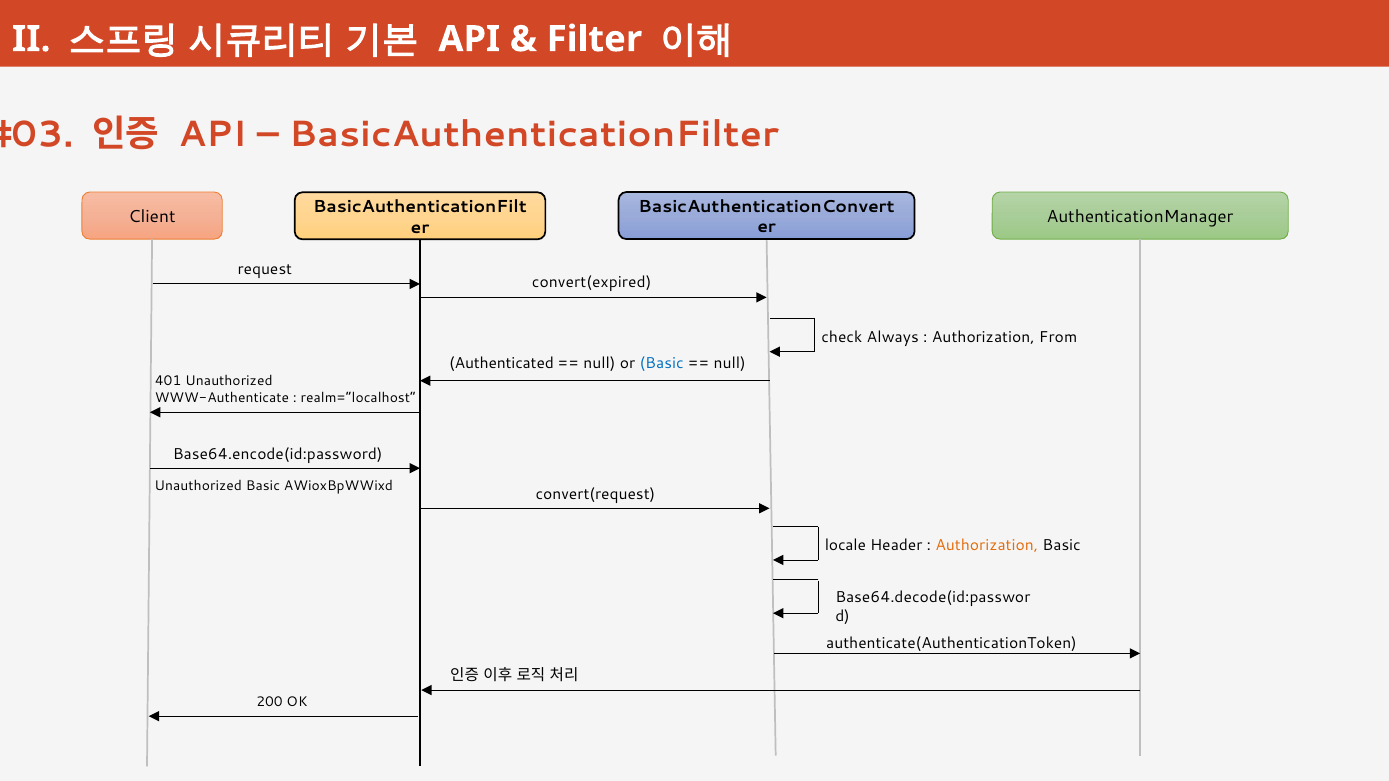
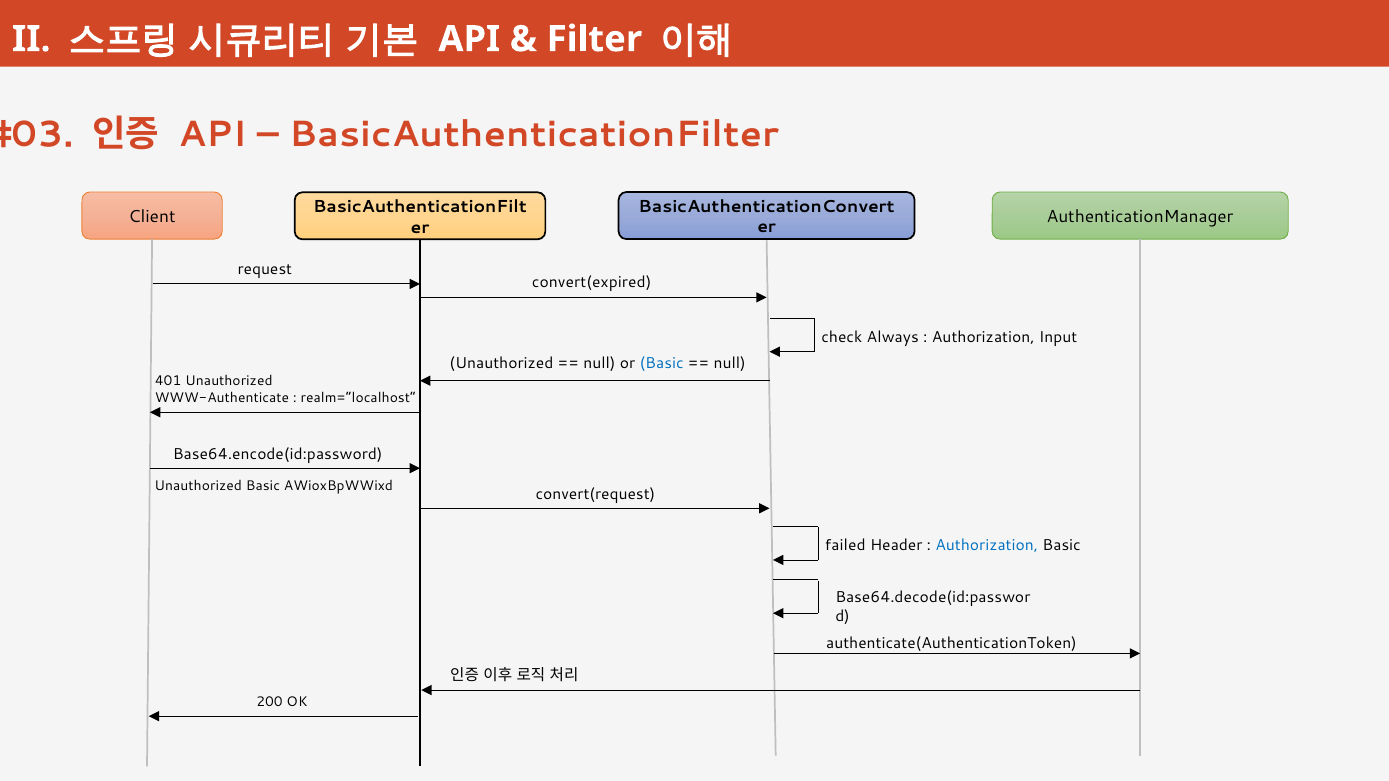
From: From -> Input
Authenticated at (501, 364): Authenticated -> Unauthorized
locale: locale -> failed
Authorization at (987, 546) colour: orange -> blue
